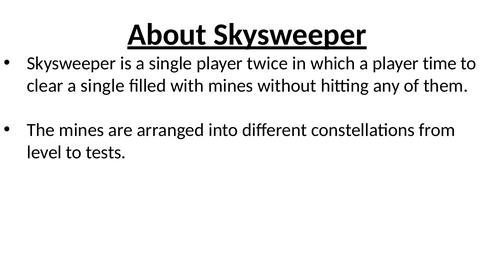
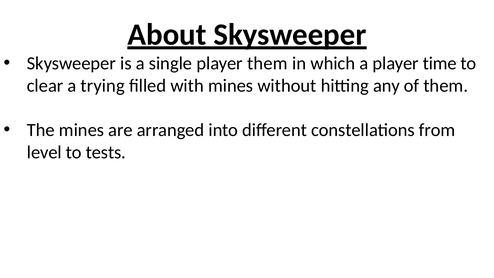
player twice: twice -> them
clear a single: single -> trying
